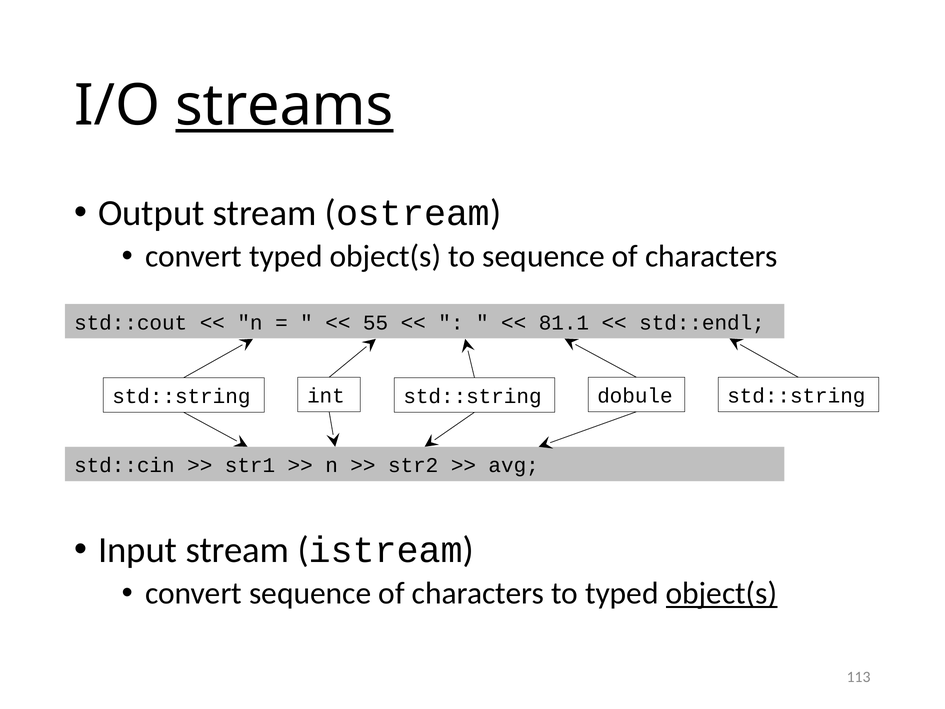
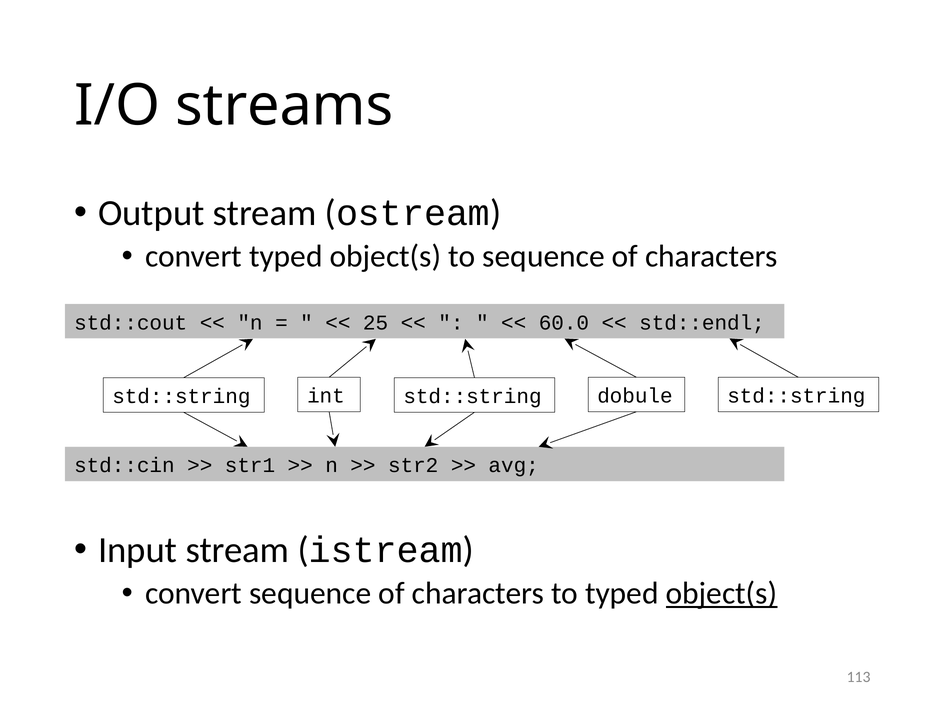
streams underline: present -> none
55: 55 -> 25
81.1: 81.1 -> 60.0
